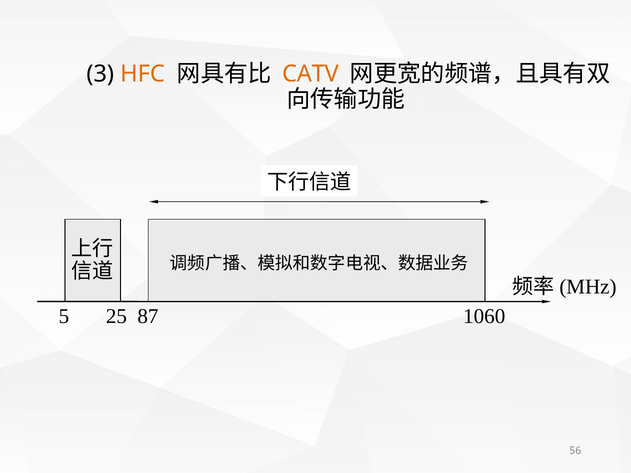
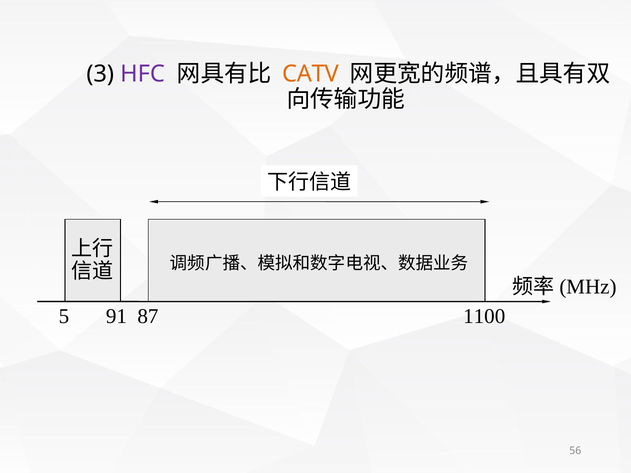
HFC colour: orange -> purple
25: 25 -> 91
1060: 1060 -> 1100
